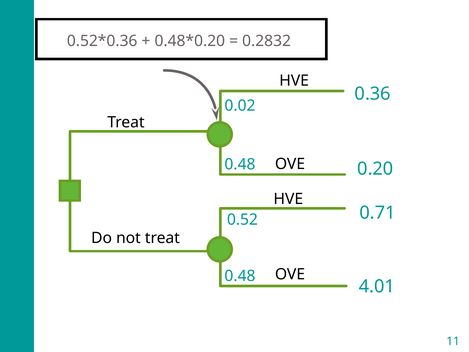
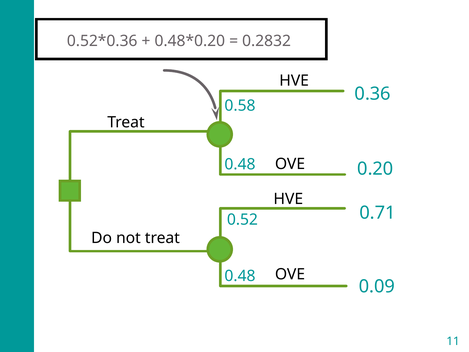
0.02: 0.02 -> 0.58
4.01: 4.01 -> 0.09
